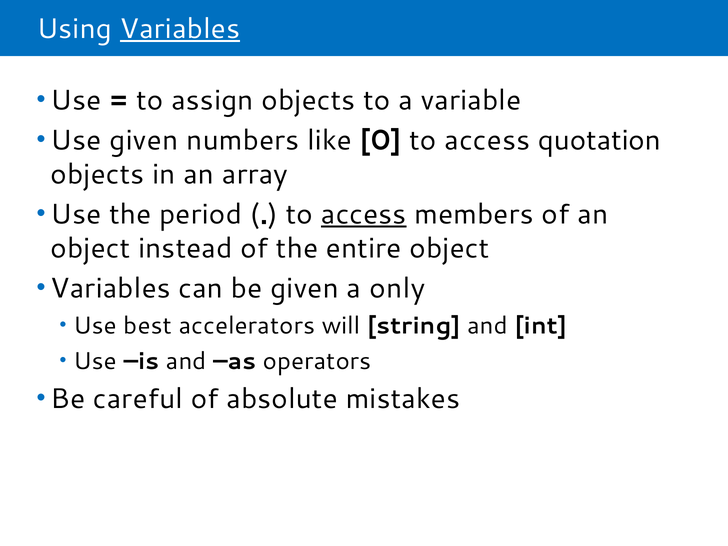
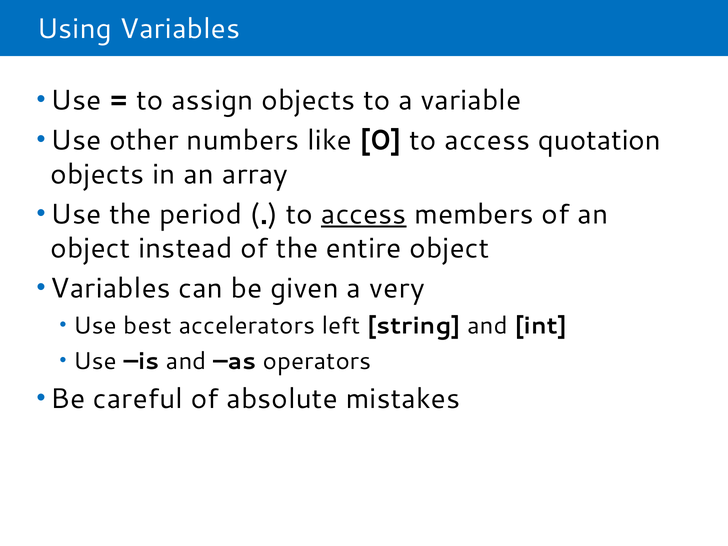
Variables at (180, 29) underline: present -> none
Use given: given -> other
only: only -> very
will: will -> left
